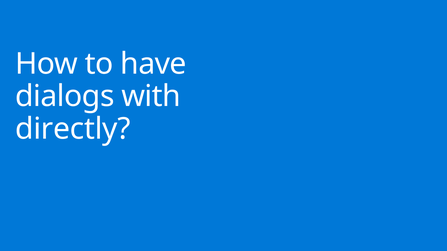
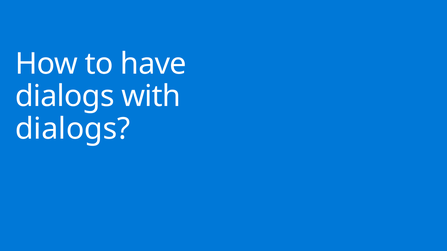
directly at (73, 129): directly -> dialogs
